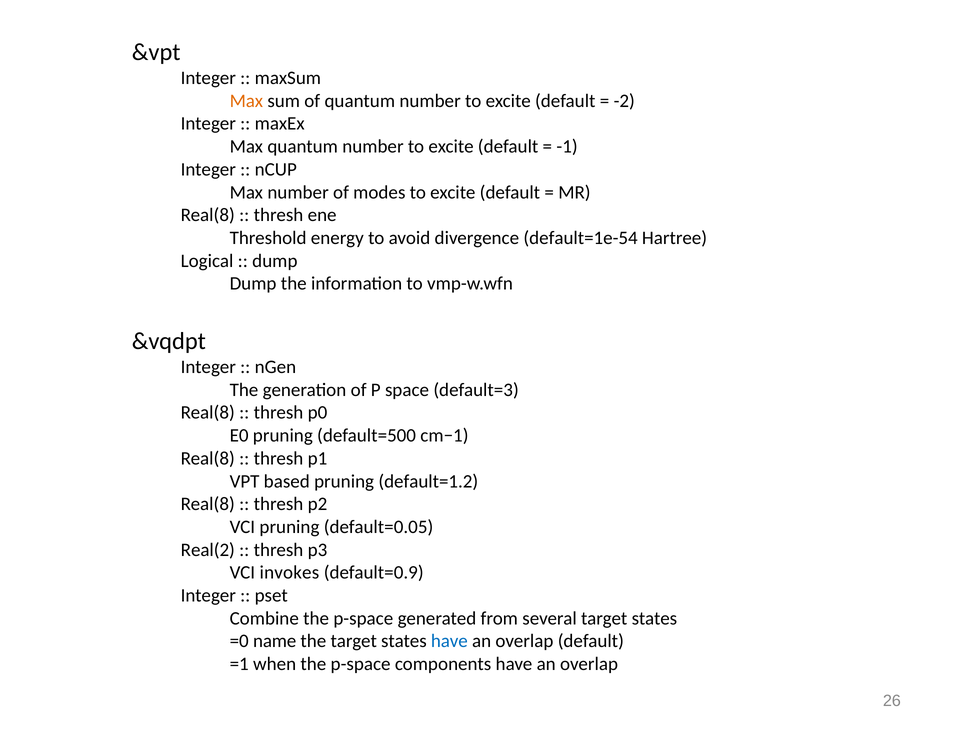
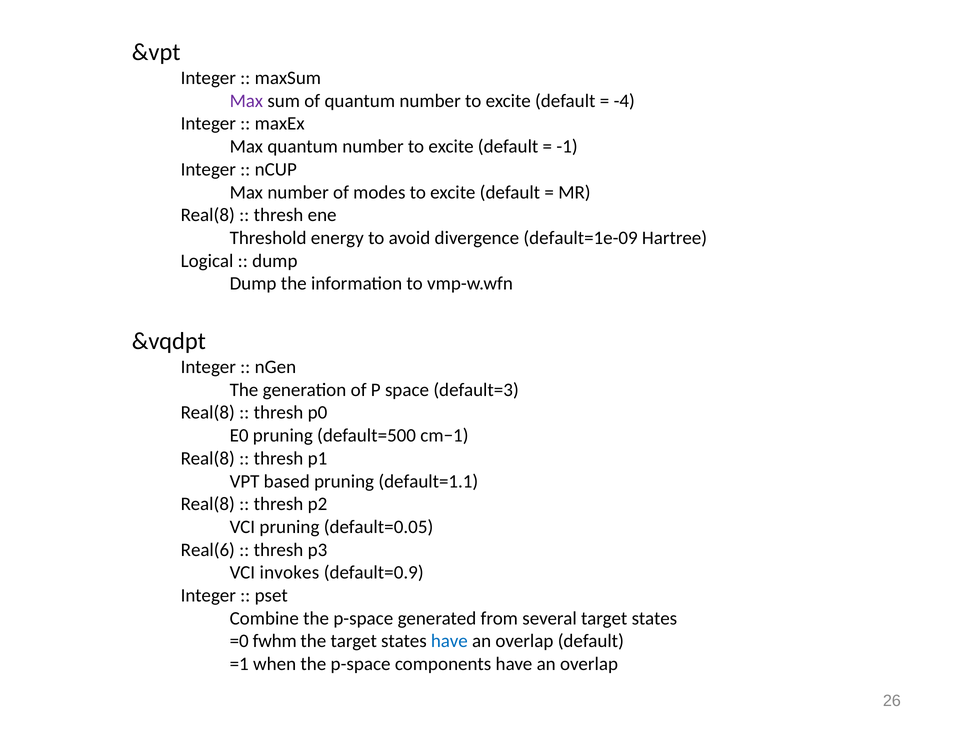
Max at (246, 101) colour: orange -> purple
-2: -2 -> -4
default=1e-54: default=1e-54 -> default=1e-09
default=1.2: default=1.2 -> default=1.1
Real(2: Real(2 -> Real(6
name: name -> fwhm
